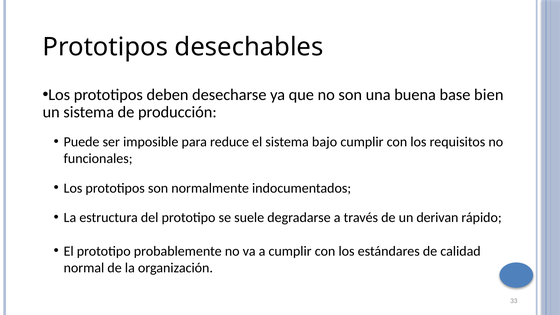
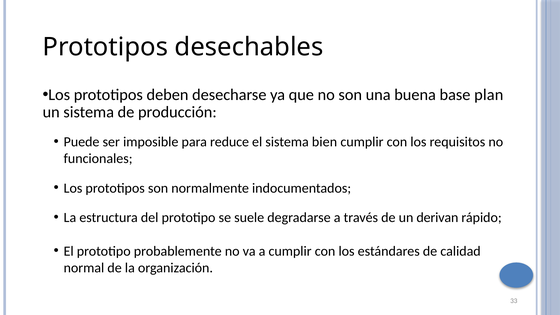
bien: bien -> plan
bajo: bajo -> bien
